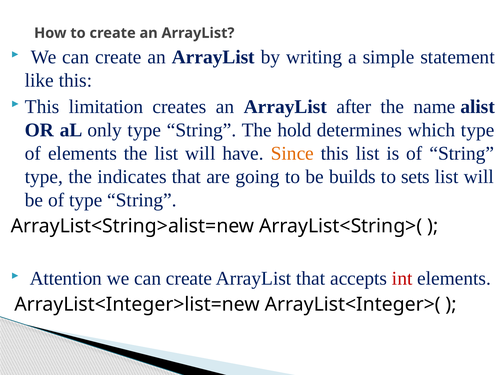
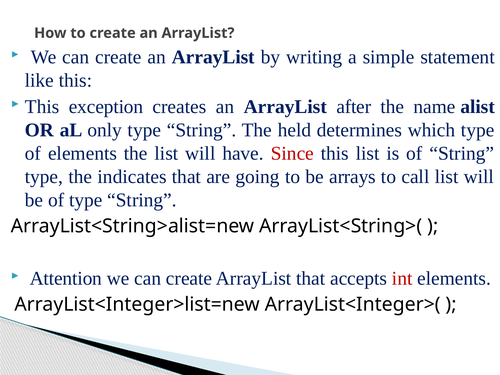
limitation: limitation -> exception
hold: hold -> held
Since colour: orange -> red
builds: builds -> arrays
sets: sets -> call
